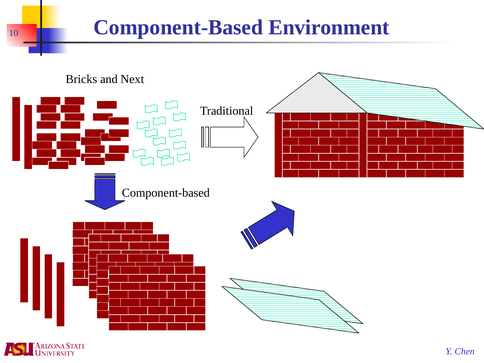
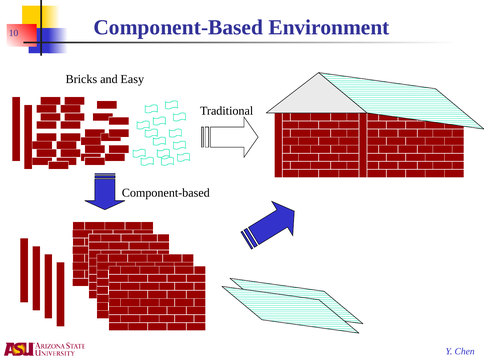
Next: Next -> Easy
